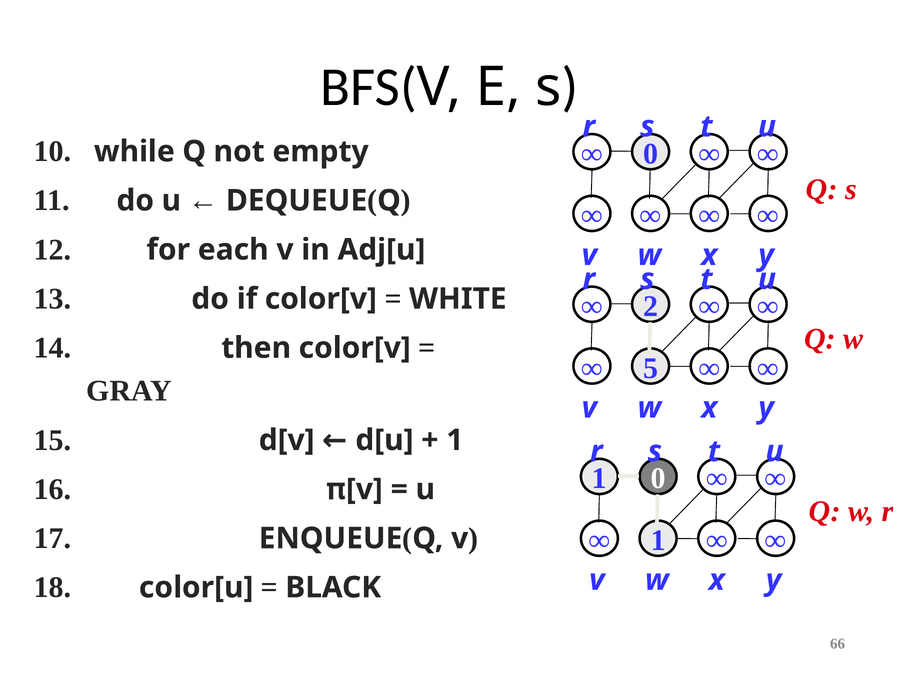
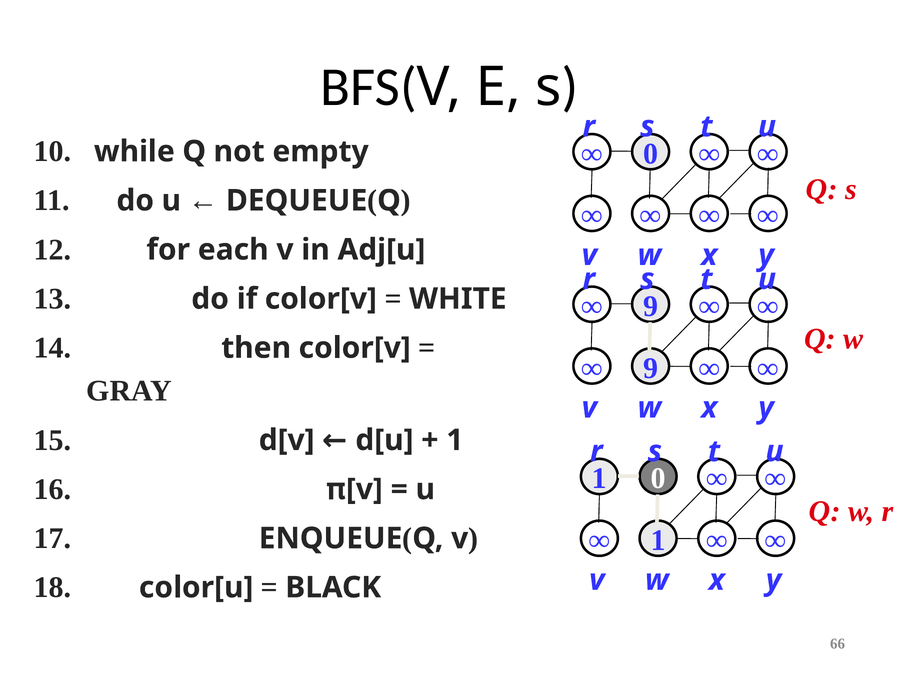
2 at (651, 306): 2 -> 9
5 at (651, 368): 5 -> 9
